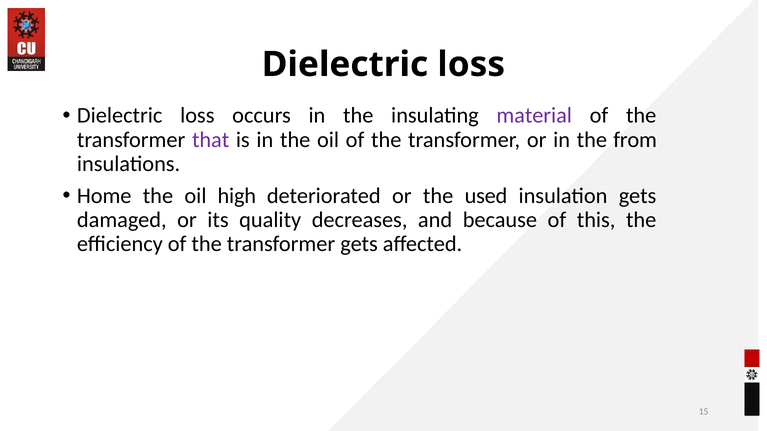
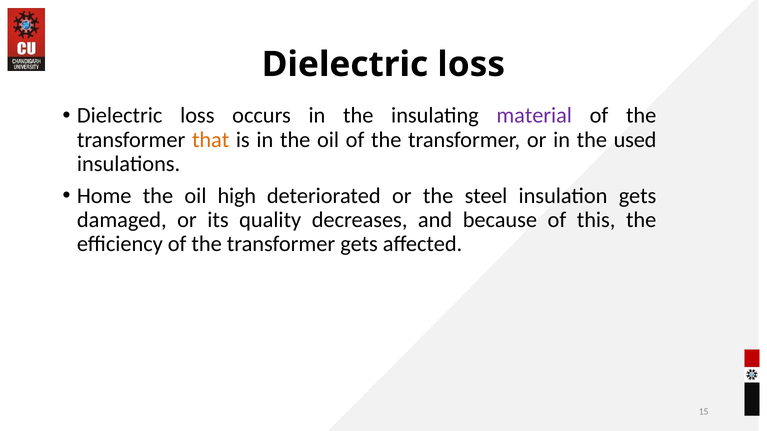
that colour: purple -> orange
from: from -> used
used: used -> steel
